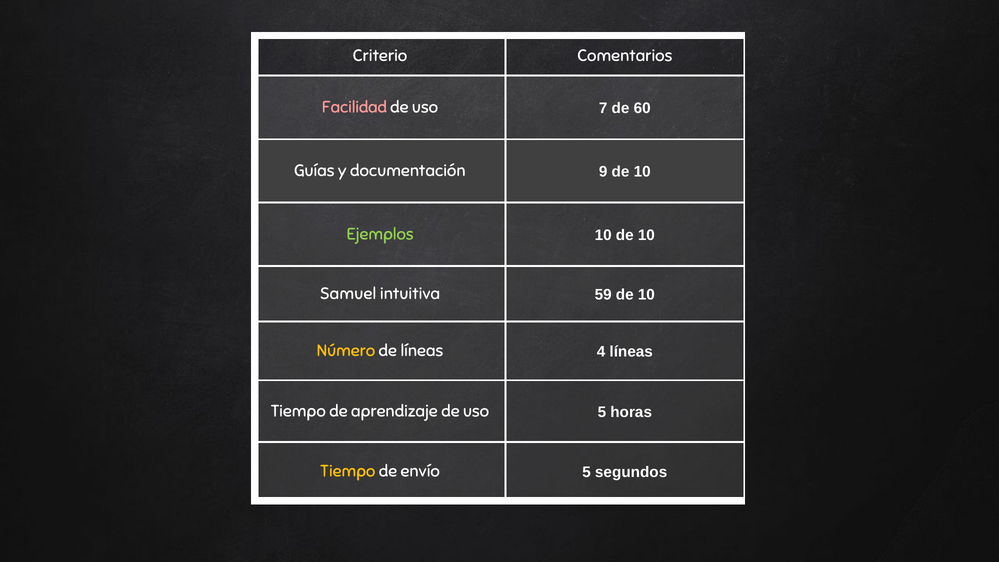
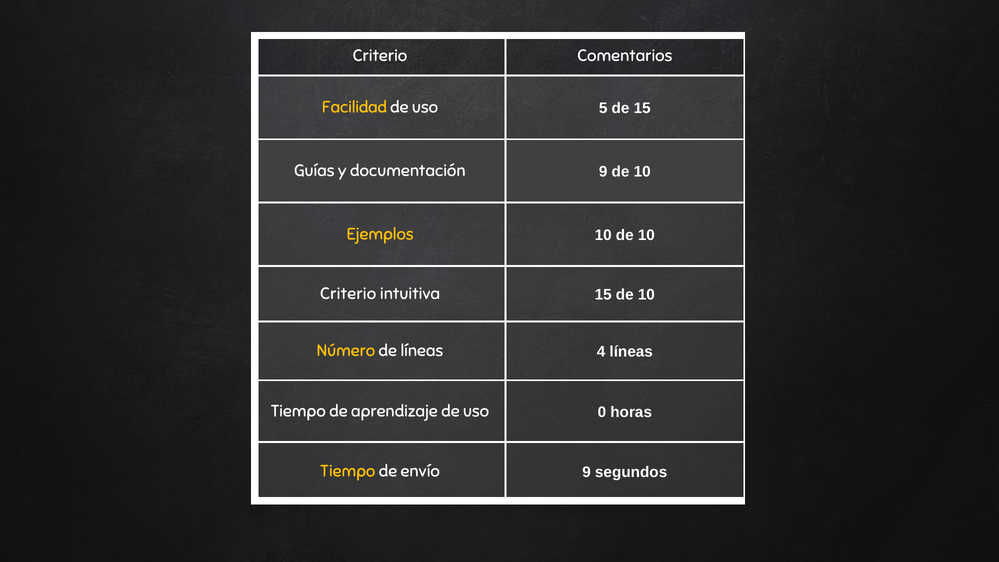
Facilidad colour: pink -> yellow
7: 7 -> 5
de 60: 60 -> 15
Ejemplos colour: light green -> yellow
Samuel at (348, 294): Samuel -> Criterio
intuitiva 59: 59 -> 15
uso 5: 5 -> 0
envío 5: 5 -> 9
